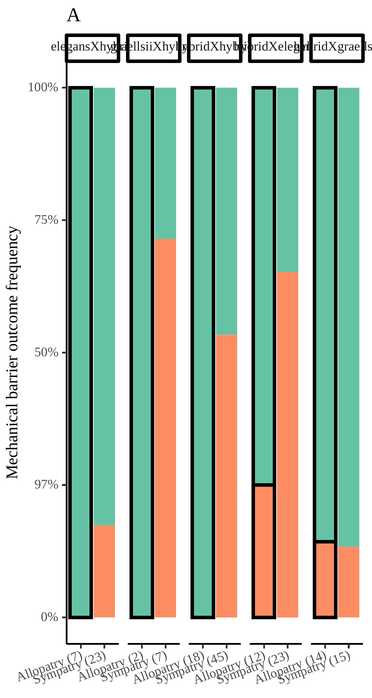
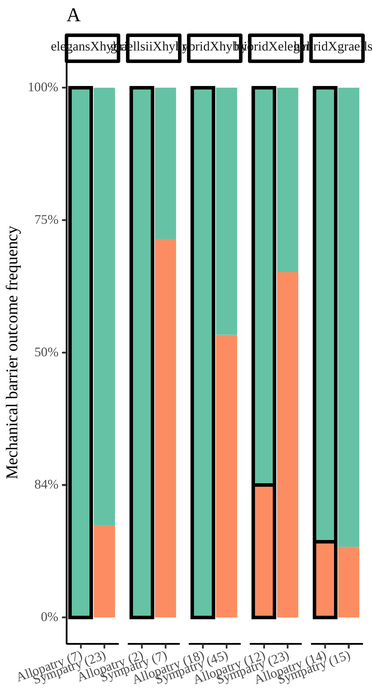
97%: 97% -> 84%
